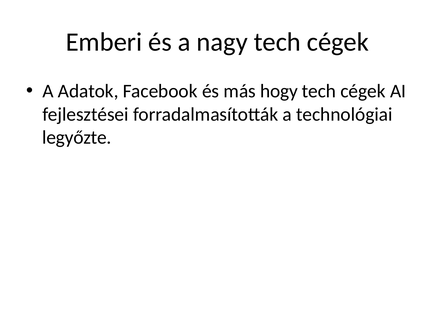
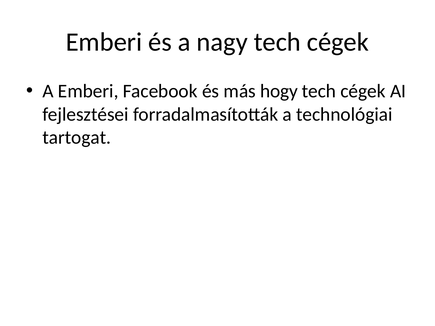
A Adatok: Adatok -> Emberi
legyőzte: legyőzte -> tartogat
